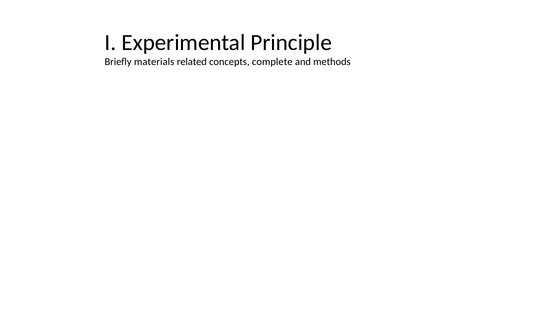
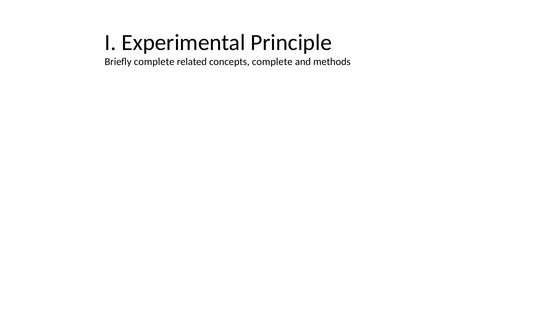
Briefly materials: materials -> complete
